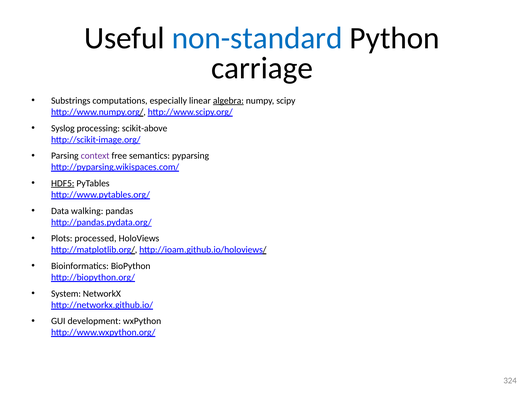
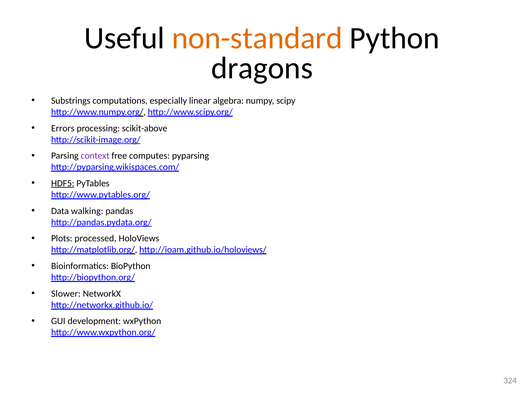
non-standard colour: blue -> orange
carriage: carriage -> dragons
algebra underline: present -> none
Syslog: Syslog -> Errors
semantics: semantics -> computes
System: System -> Slower
